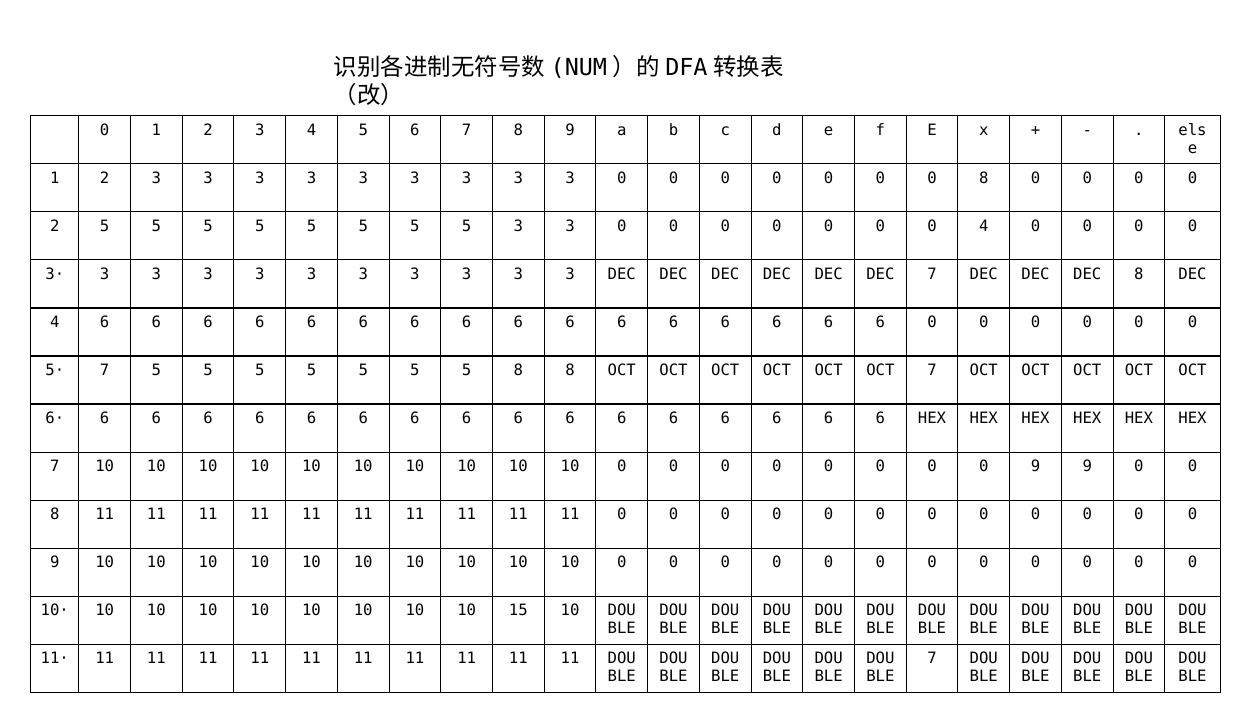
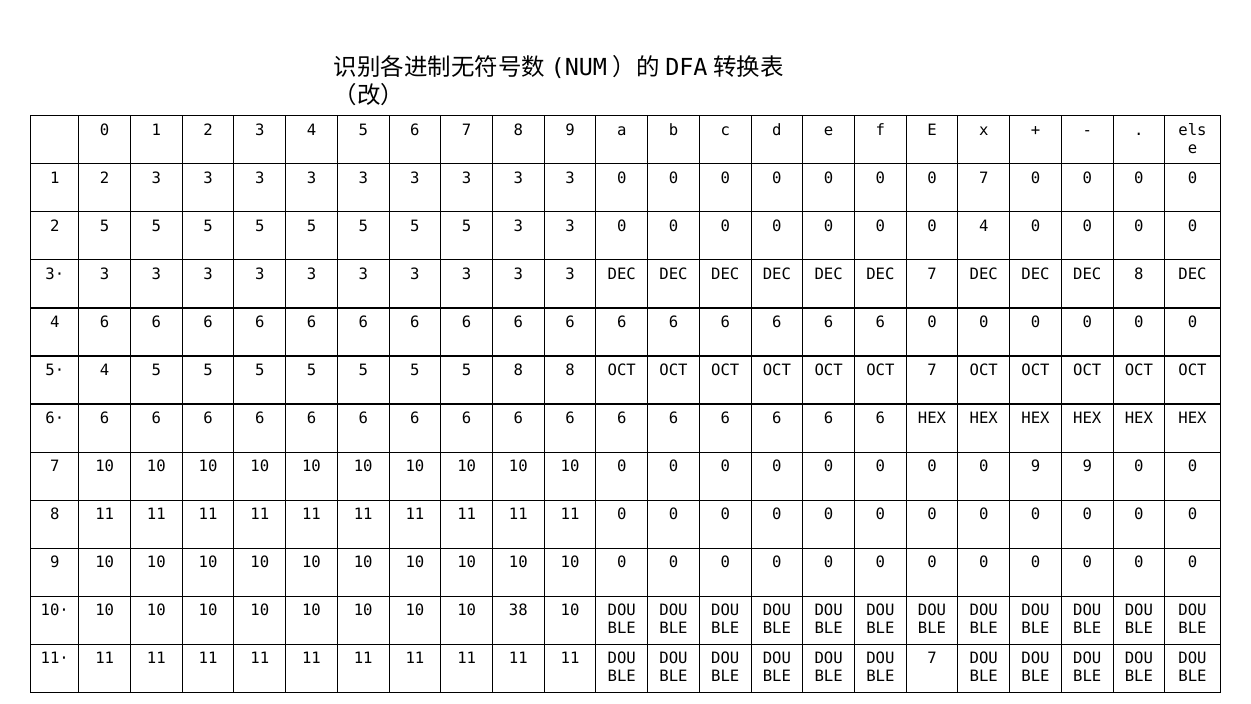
0 0 0 8: 8 -> 7
5· 7: 7 -> 4
15: 15 -> 38
